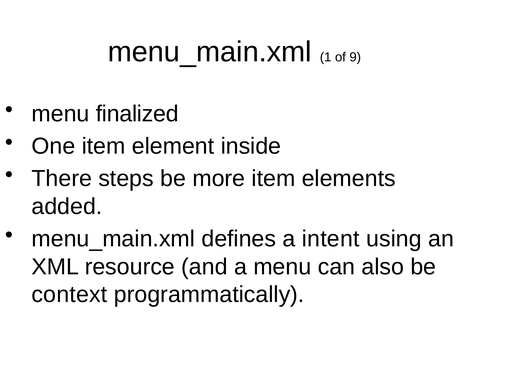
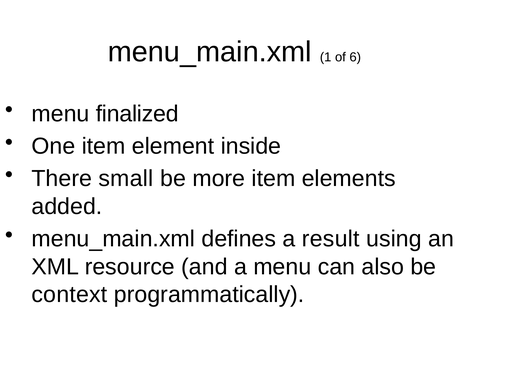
9: 9 -> 6
steps: steps -> small
intent: intent -> result
